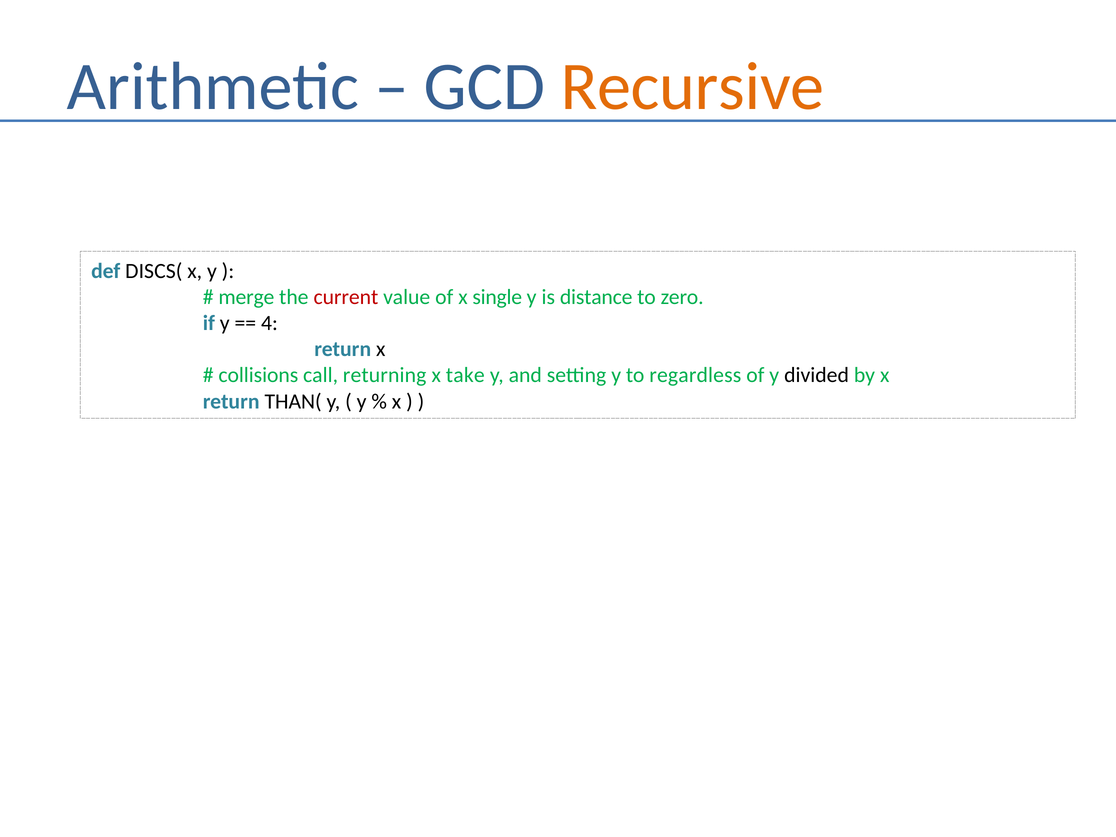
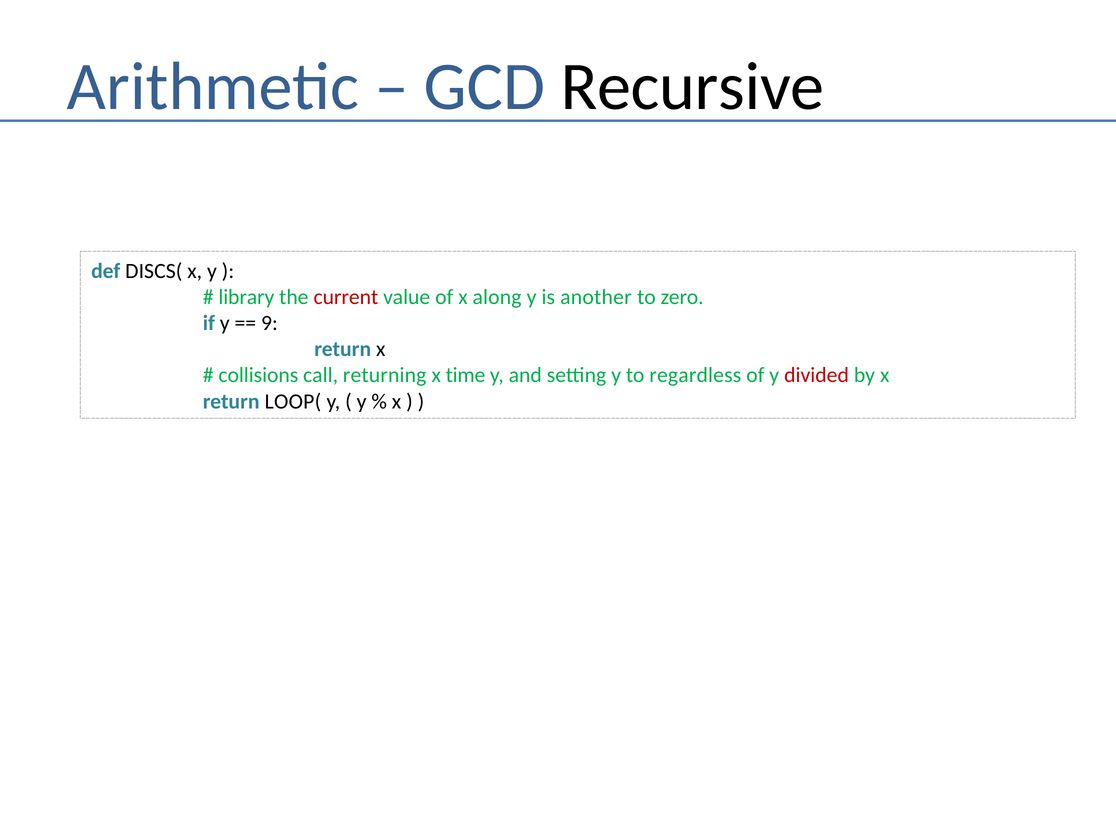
Recursive colour: orange -> black
merge: merge -> library
single: single -> along
distance: distance -> another
4: 4 -> 9
take: take -> time
divided colour: black -> red
THAN(: THAN( -> LOOP(
